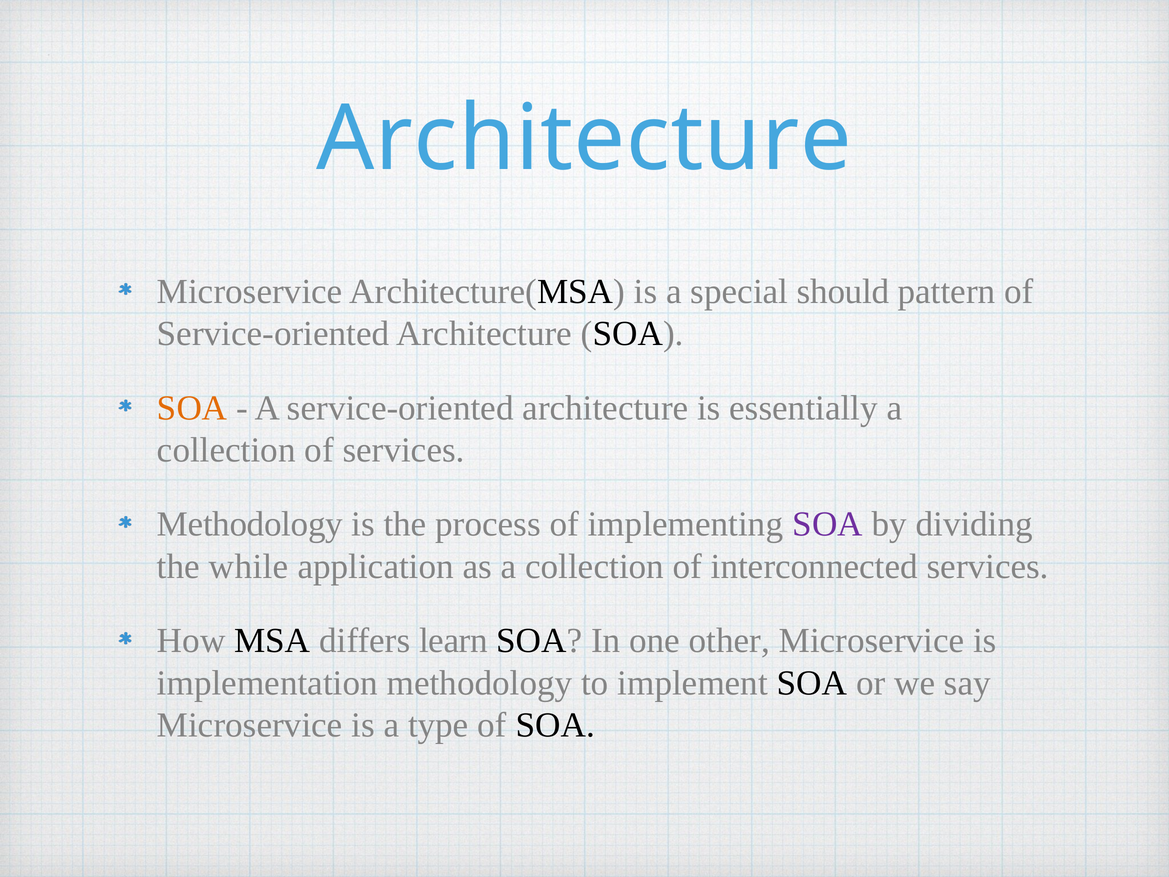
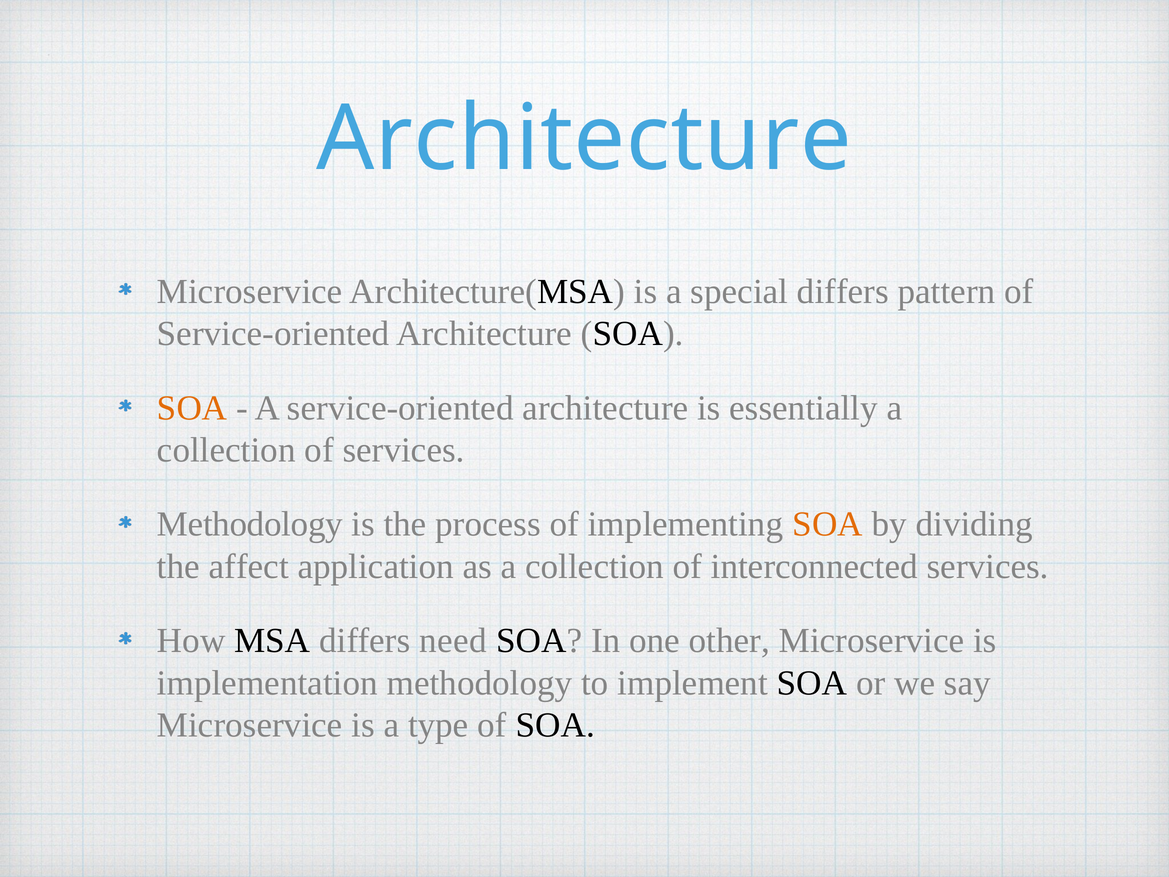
special should: should -> differs
SOA at (828, 524) colour: purple -> orange
while: while -> affect
learn: learn -> need
